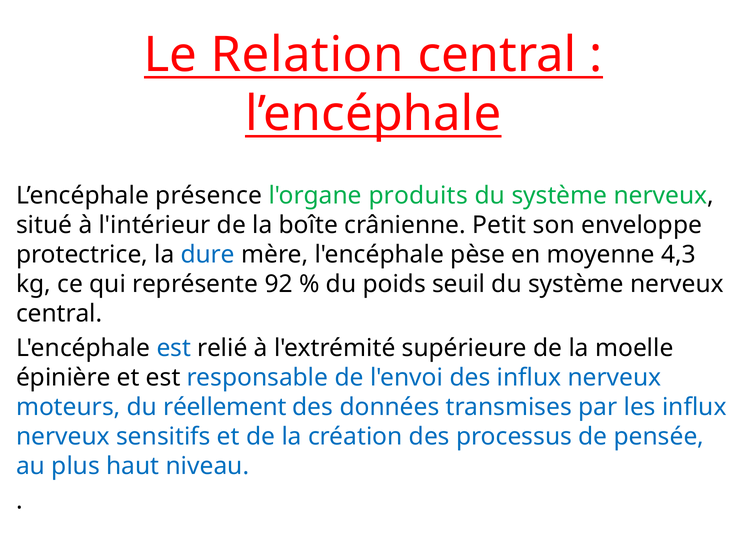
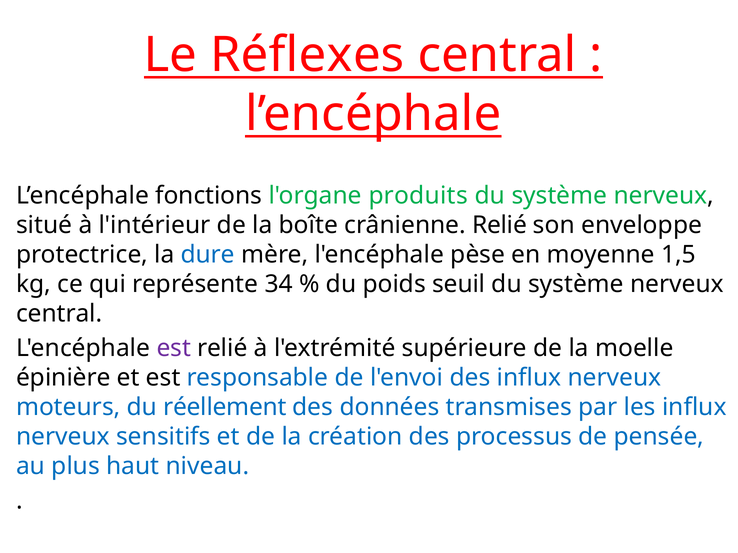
Relation: Relation -> Réflexes
présence: présence -> fonctions
crânienne Petit: Petit -> Relié
4,3: 4,3 -> 1,5
92: 92 -> 34
est at (174, 349) colour: blue -> purple
